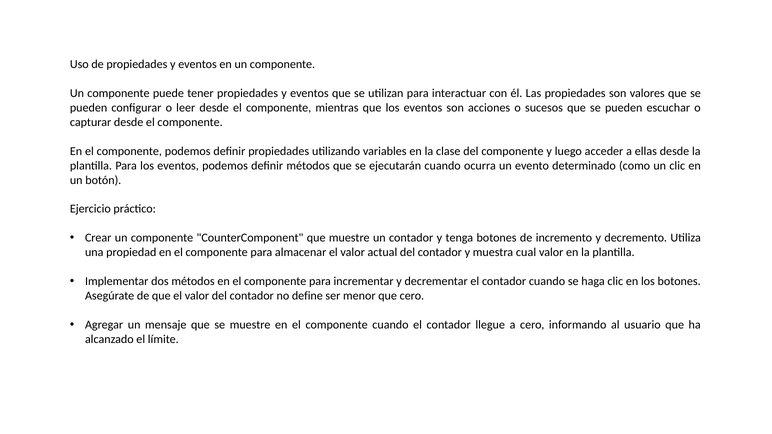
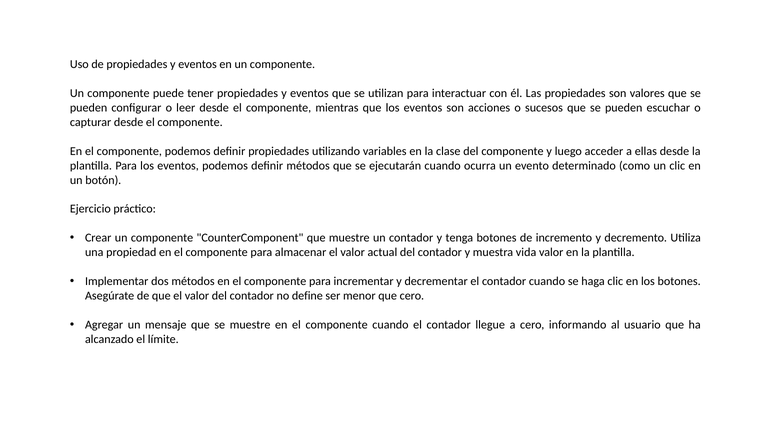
cual: cual -> vida
